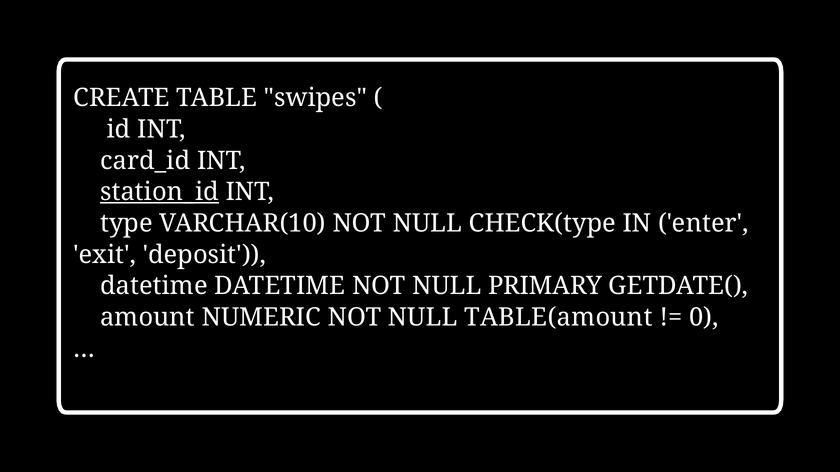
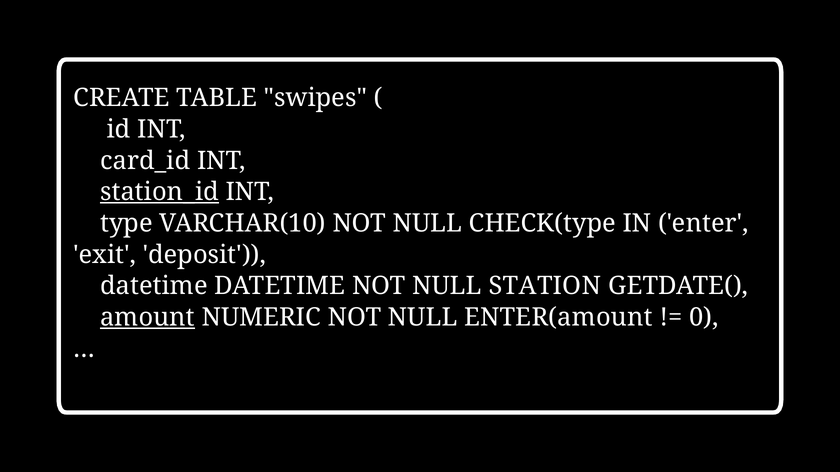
PRIMARY: PRIMARY -> STATION
amount underline: none -> present
TABLE(amount: TABLE(amount -> ENTER(amount
